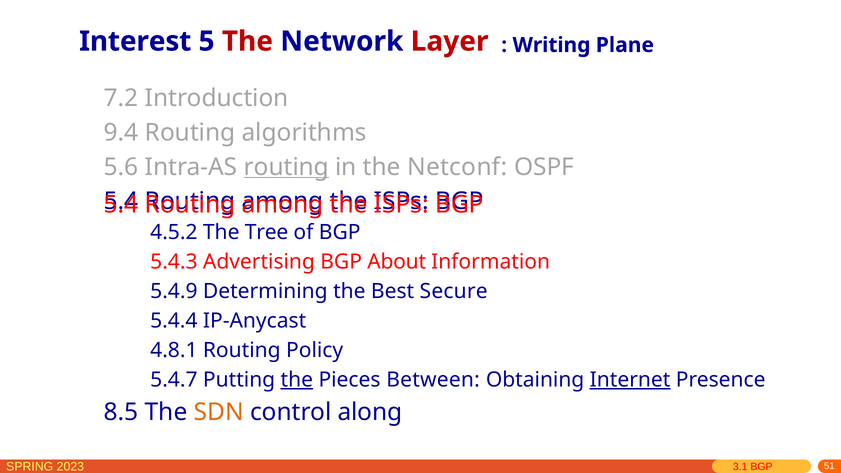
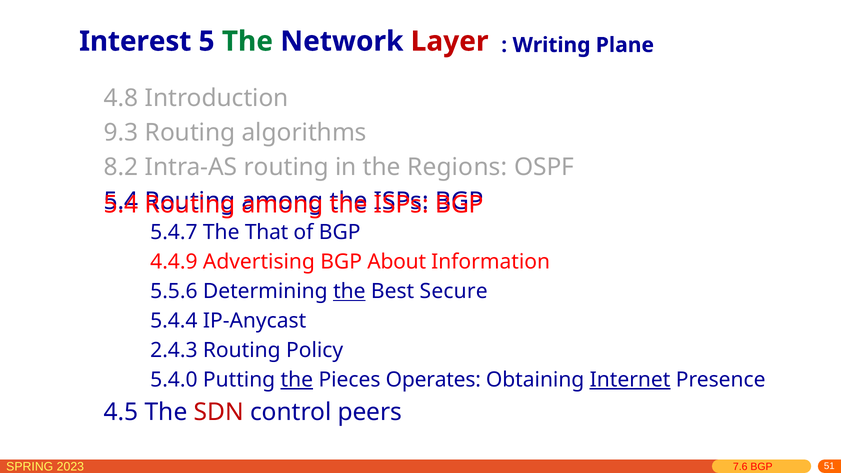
The at (247, 41) colour: red -> green
7.2: 7.2 -> 4.8
9.4: 9.4 -> 9.3
5.6: 5.6 -> 8.2
routing at (286, 167) underline: present -> none
Netconf: Netconf -> Regions
4.5.2: 4.5.2 -> 5.4.7
Tree: Tree -> That
5.4.3: 5.4.3 -> 4.4.9
5.4.9: 5.4.9 -> 5.5.6
the at (349, 291) underline: none -> present
4.8.1: 4.8.1 -> 2.4.3
5.4.7: 5.4.7 -> 5.4.0
Between: Between -> Operates
8.5: 8.5 -> 4.5
SDN colour: orange -> red
along: along -> peers
3.1: 3.1 -> 7.6
